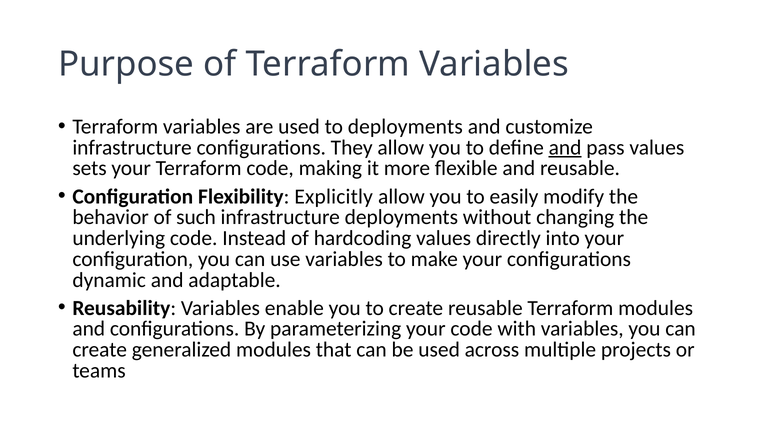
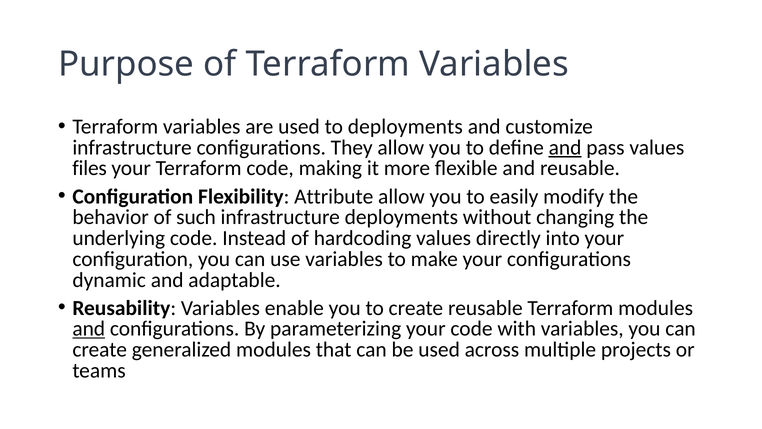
sets: sets -> files
Explicitly: Explicitly -> Attribute
and at (89, 329) underline: none -> present
